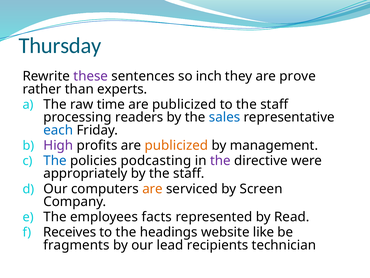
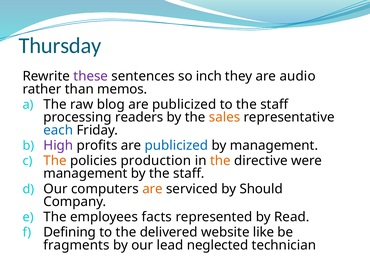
prove: prove -> audio
experts: experts -> memos
time: time -> blog
sales colour: blue -> orange
publicized at (176, 145) colour: orange -> blue
The at (55, 160) colour: blue -> orange
podcasting: podcasting -> production
the at (220, 160) colour: purple -> orange
appropriately at (85, 173): appropriately -> management
Screen: Screen -> Should
Receives: Receives -> Defining
headings: headings -> delivered
recipients: recipients -> neglected
